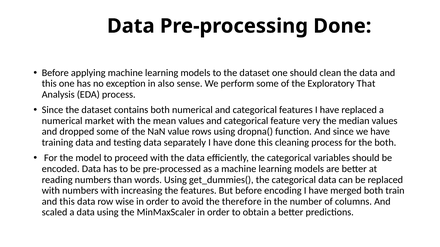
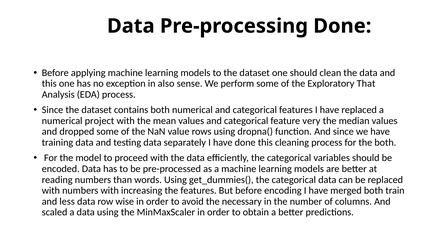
market: market -> project
this at (67, 202): this -> less
therefore: therefore -> necessary
